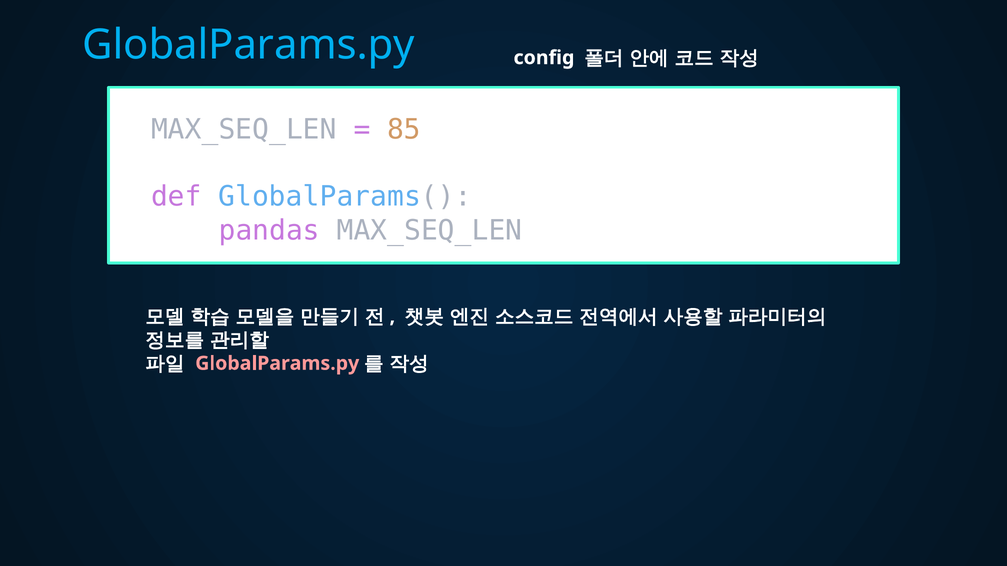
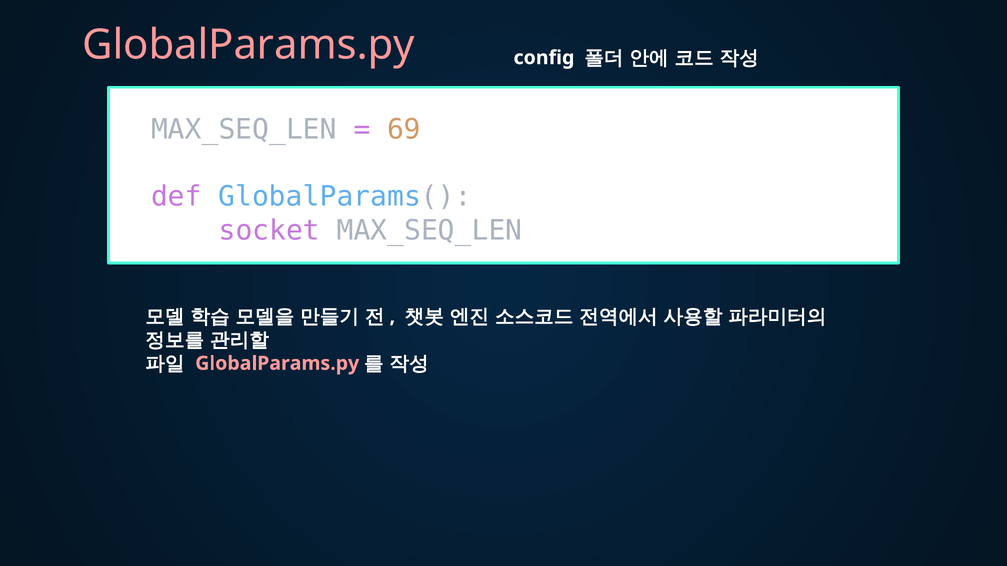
GlobalParams.py at (249, 45) colour: light blue -> pink
85: 85 -> 69
pandas: pandas -> socket
